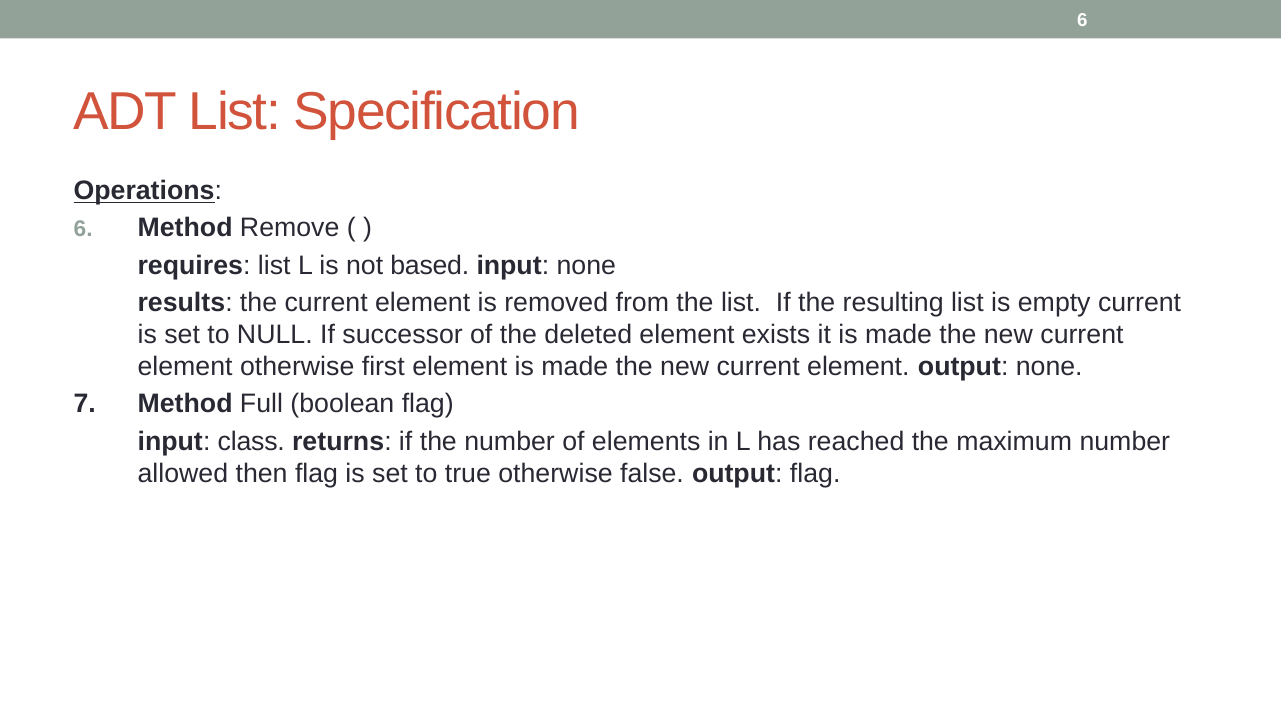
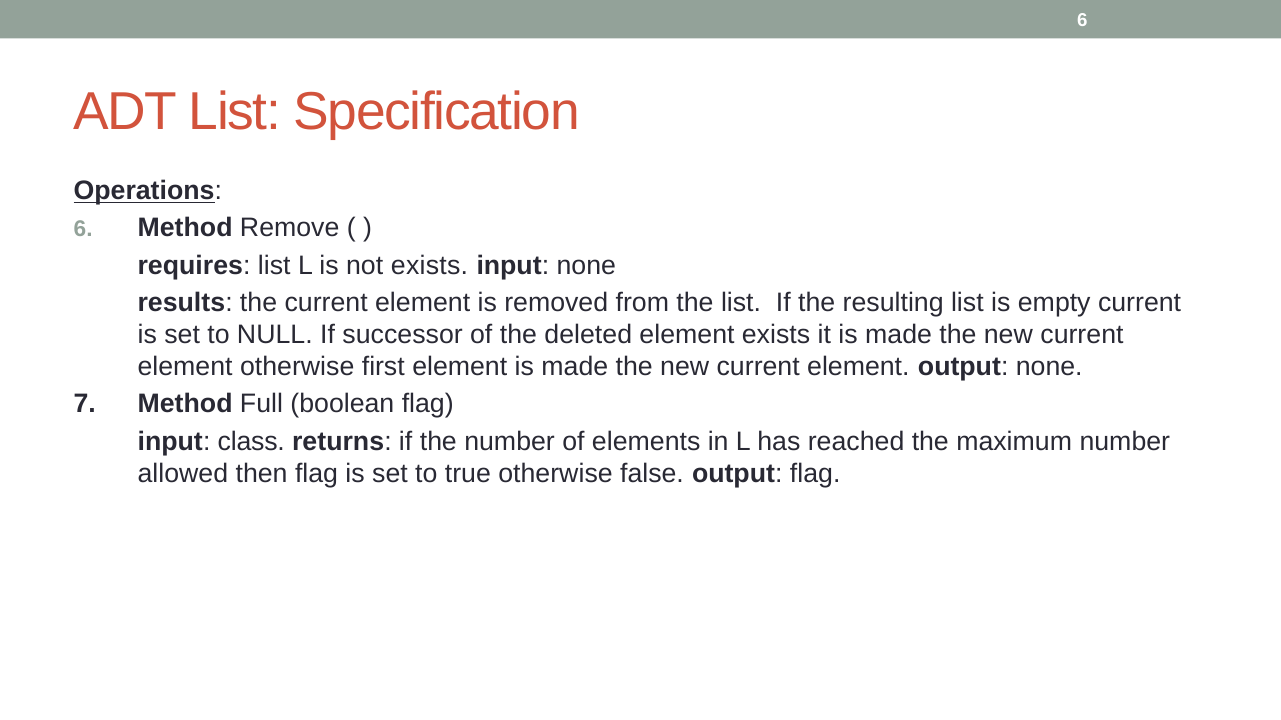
not based: based -> exists
